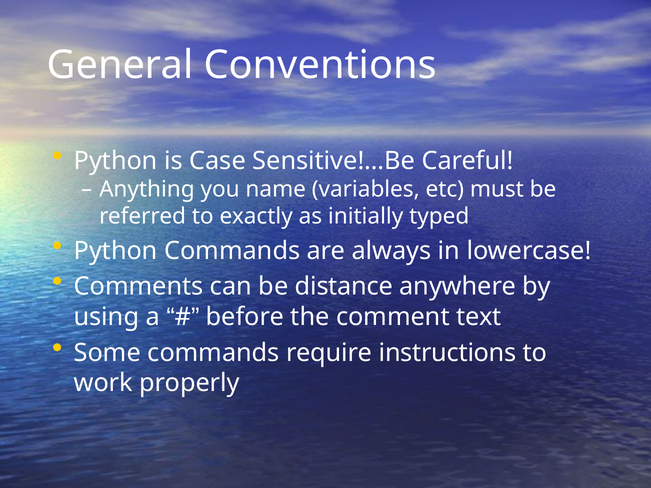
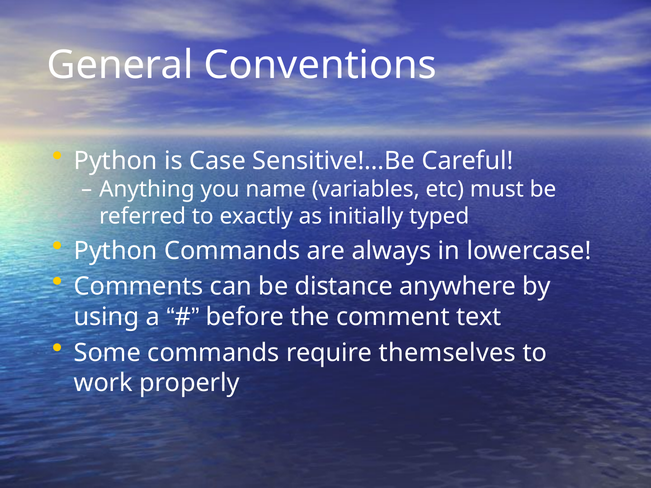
instructions: instructions -> themselves
